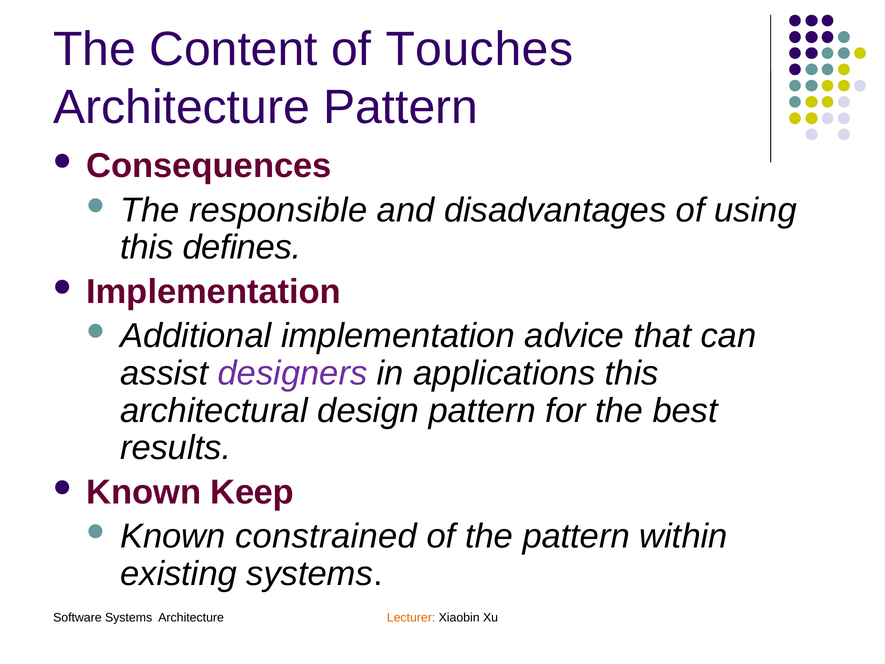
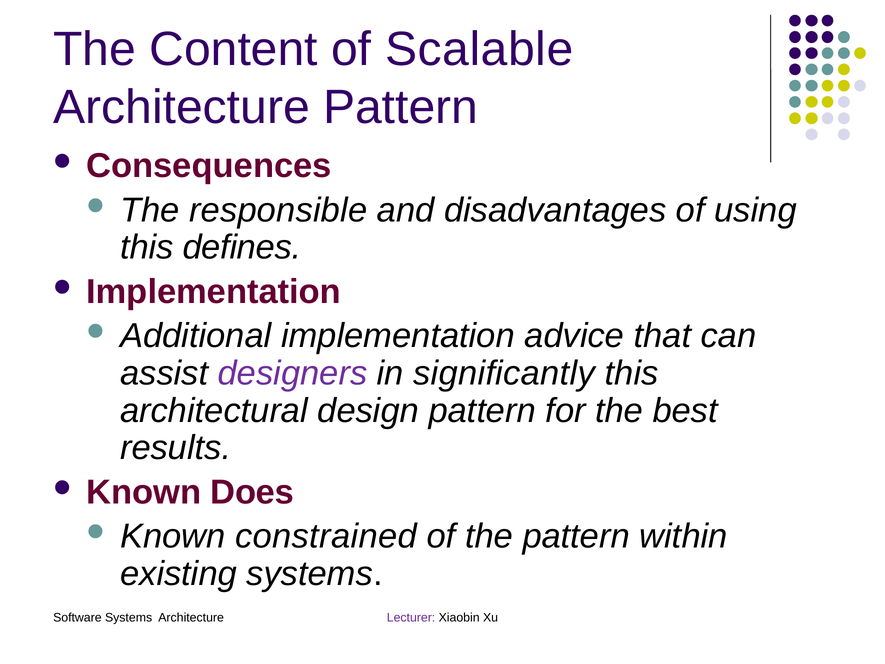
Touches: Touches -> Scalable
applications: applications -> significantly
Keep: Keep -> Does
Lecturer colour: orange -> purple
